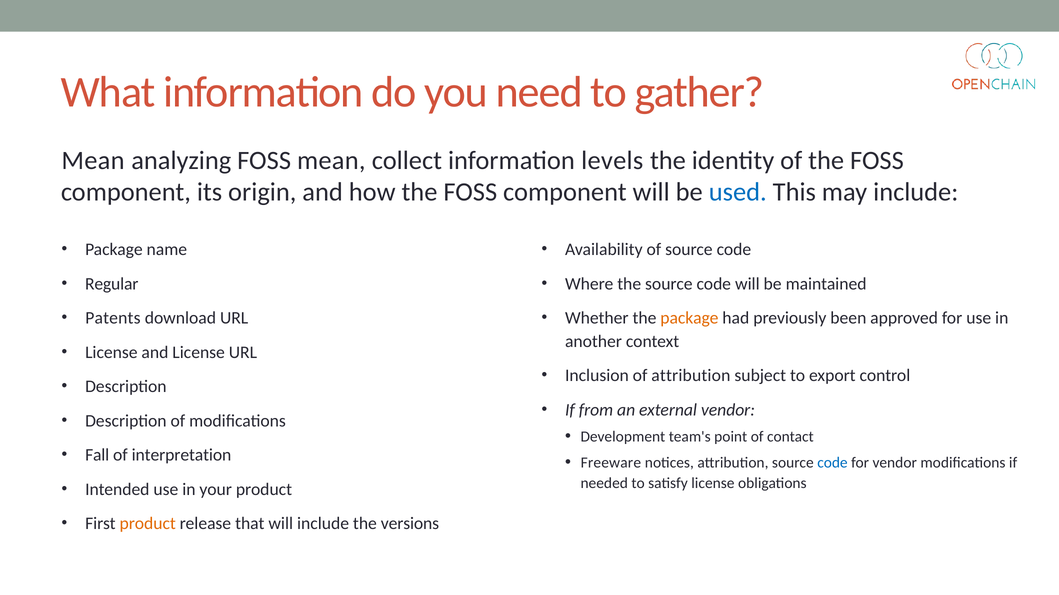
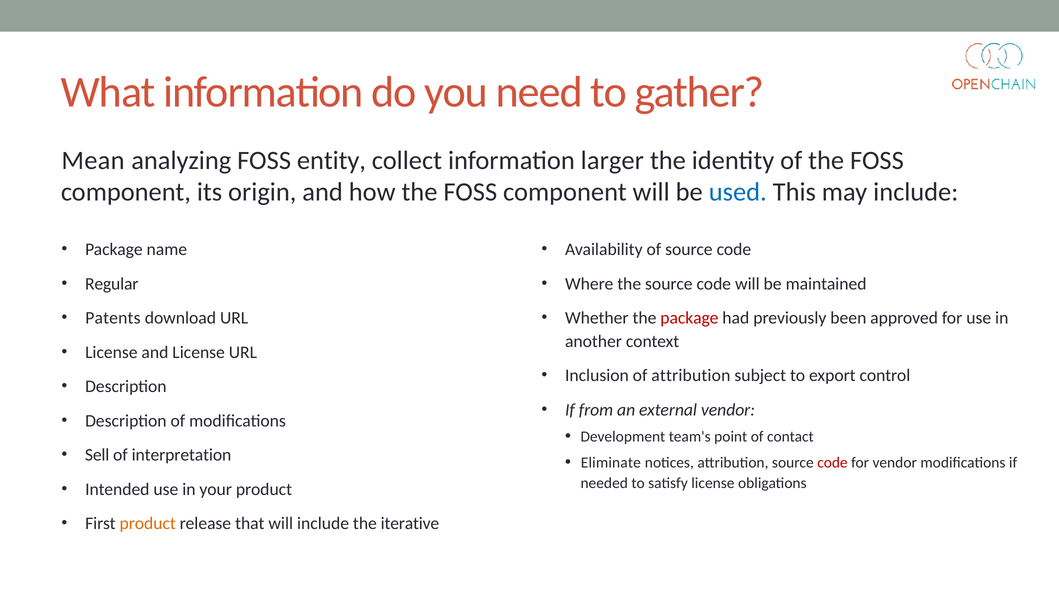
FOSS mean: mean -> entity
levels: levels -> larger
package at (689, 318) colour: orange -> red
Fall: Fall -> Sell
Freeware: Freeware -> Eliminate
code at (832, 463) colour: blue -> red
versions: versions -> iterative
